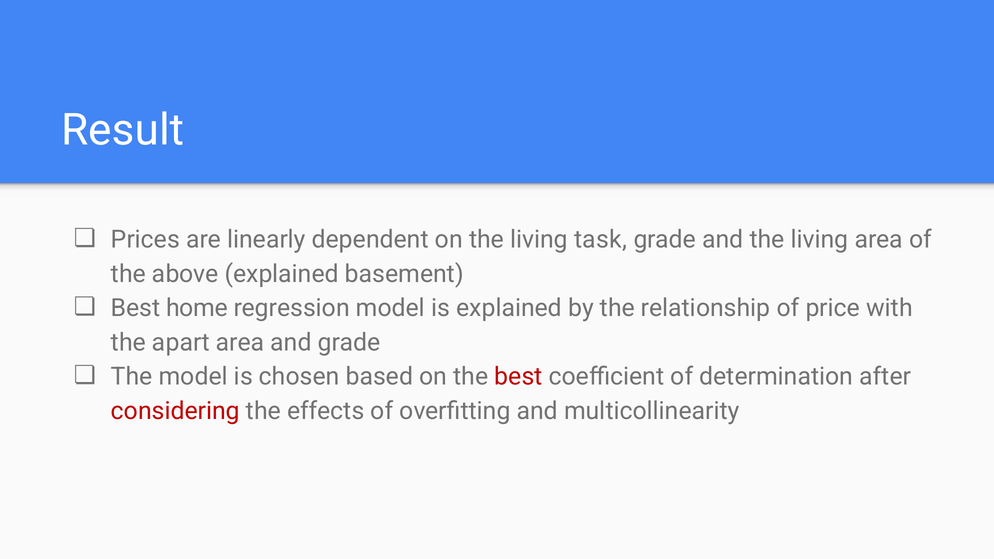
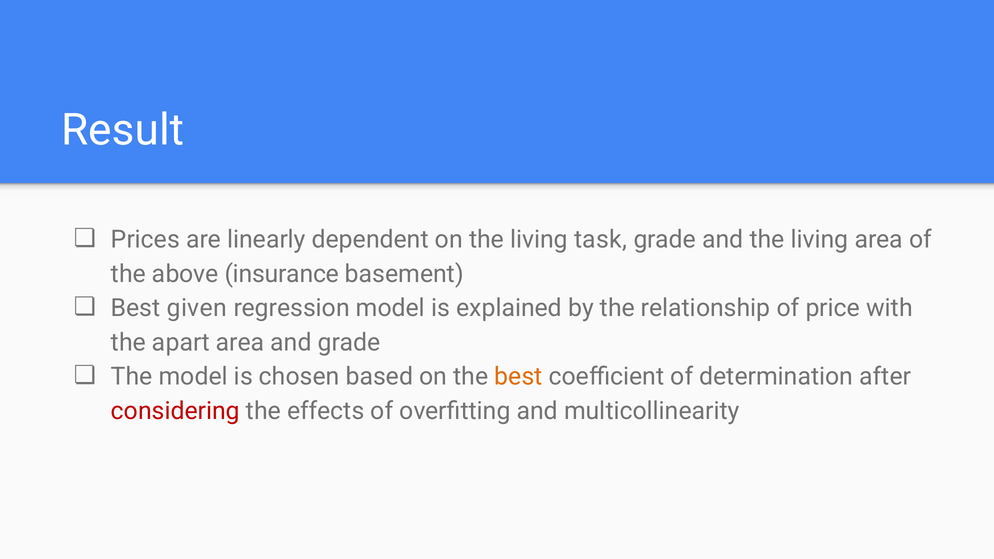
above explained: explained -> insurance
home: home -> given
best at (518, 377) colour: red -> orange
